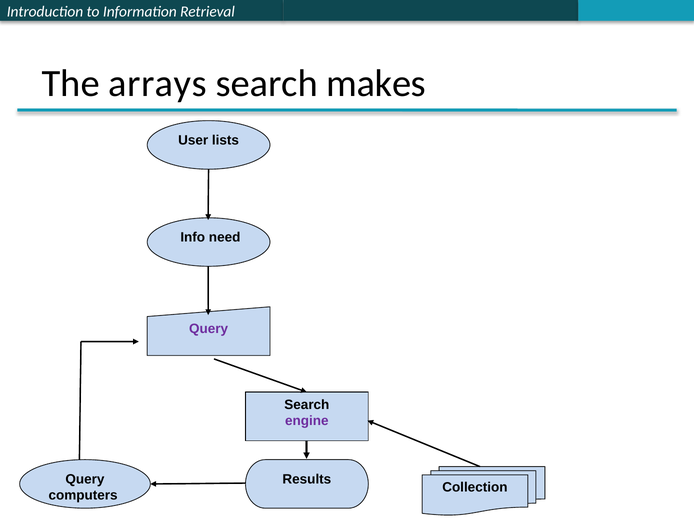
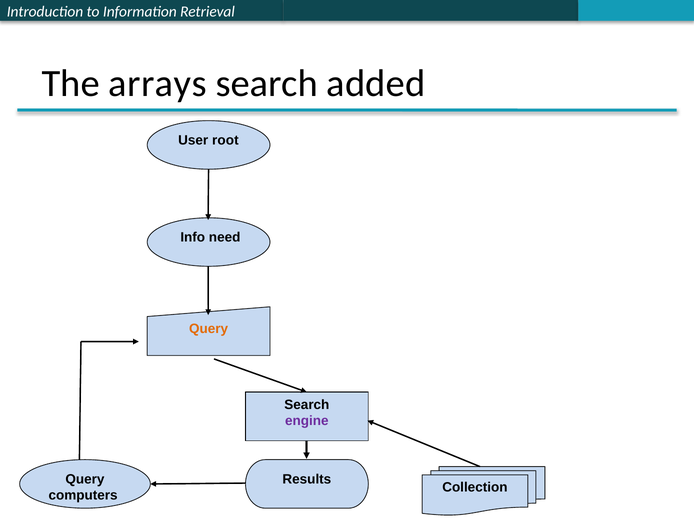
makes: makes -> added
lists: lists -> root
Query at (209, 329) colour: purple -> orange
